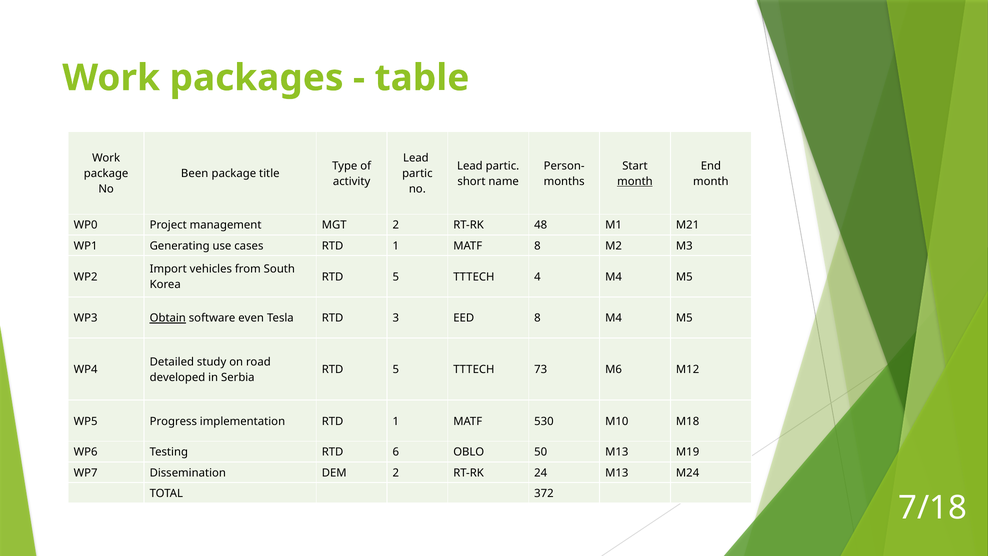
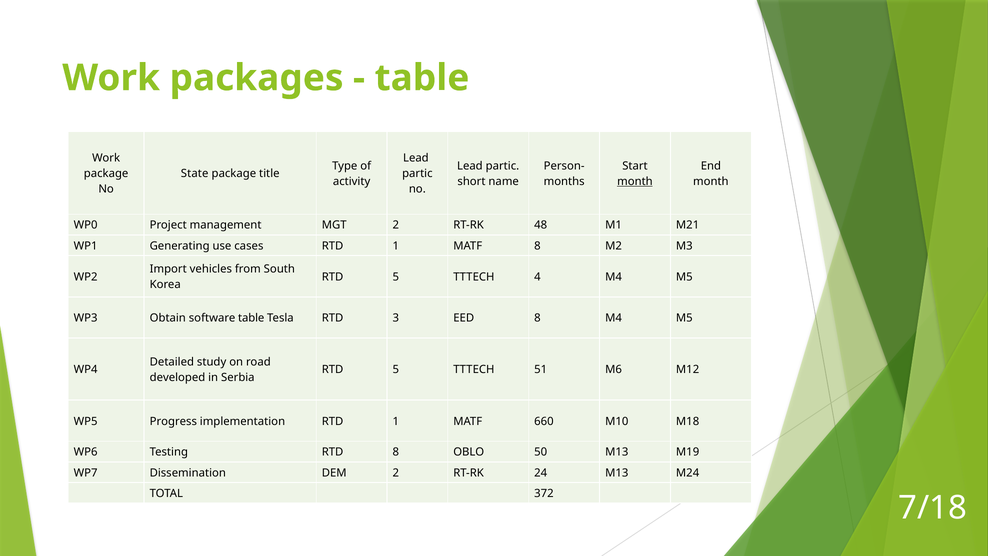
Been: Been -> State
Obtain underline: present -> none
software even: even -> table
73: 73 -> 51
530: 530 -> 660
RTD 6: 6 -> 8
